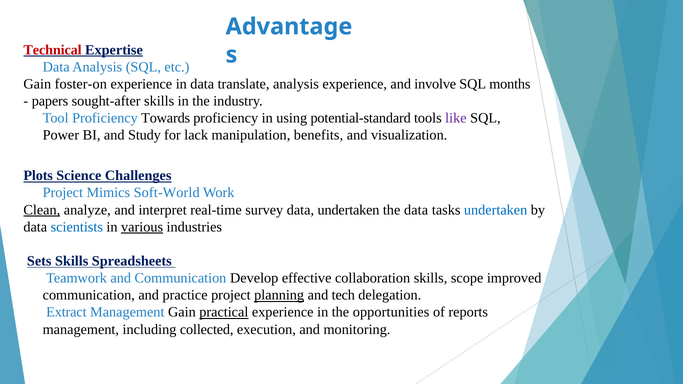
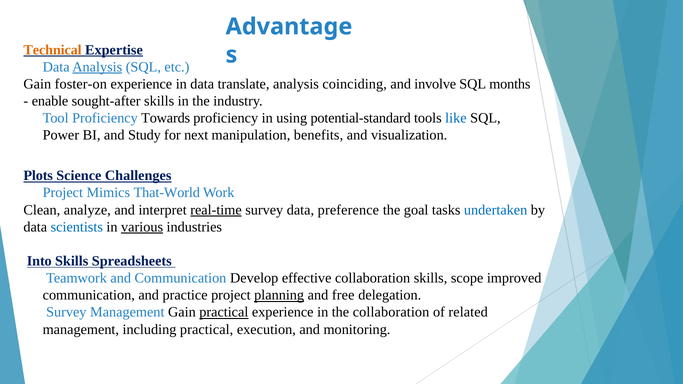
Technical colour: red -> orange
Analysis at (97, 67) underline: none -> present
analysis experience: experience -> coinciding
papers: papers -> enable
like colour: purple -> blue
lack: lack -> next
Soft-World: Soft-World -> That-World
Clean underline: present -> none
real-time underline: none -> present
data undertaken: undertaken -> preference
the data: data -> goal
Sets: Sets -> Into
tech: tech -> free
Extract at (66, 312): Extract -> Survey
the opportunities: opportunities -> collaboration
reports: reports -> related
including collected: collected -> practical
